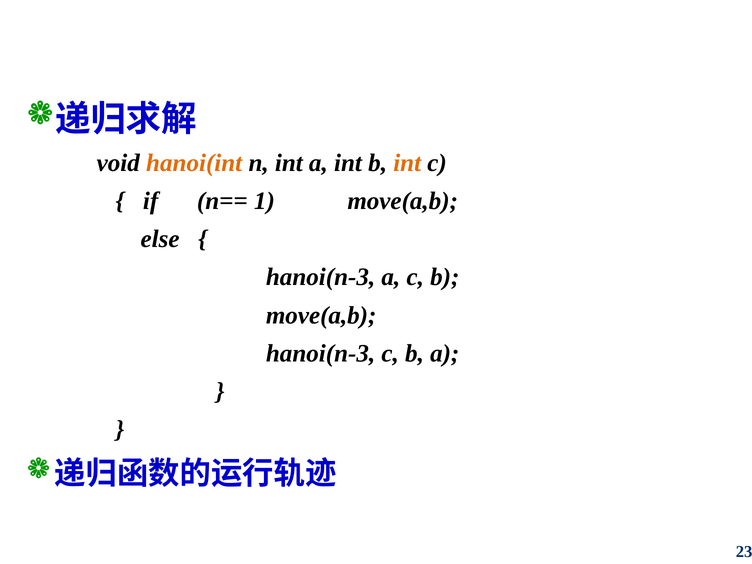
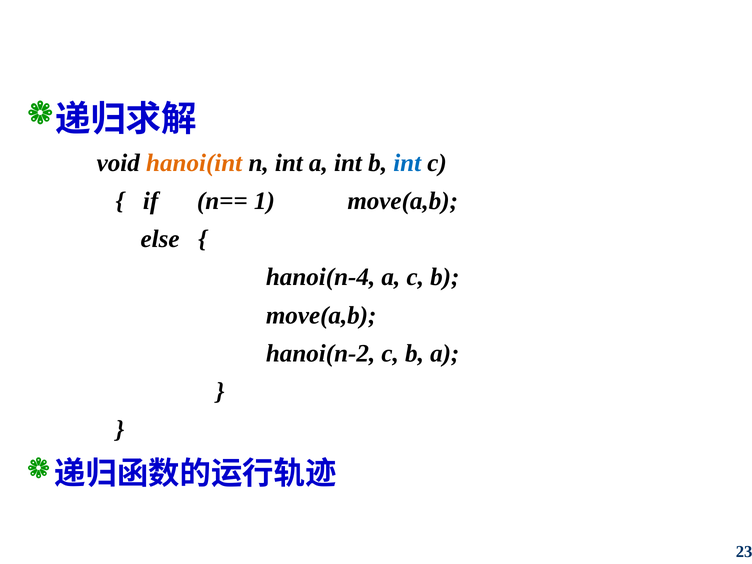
int at (407, 163) colour: orange -> blue
hanoi(n-3 at (321, 277): hanoi(n-3 -> hanoi(n-4
hanoi(n-3 at (321, 353): hanoi(n-3 -> hanoi(n-2
